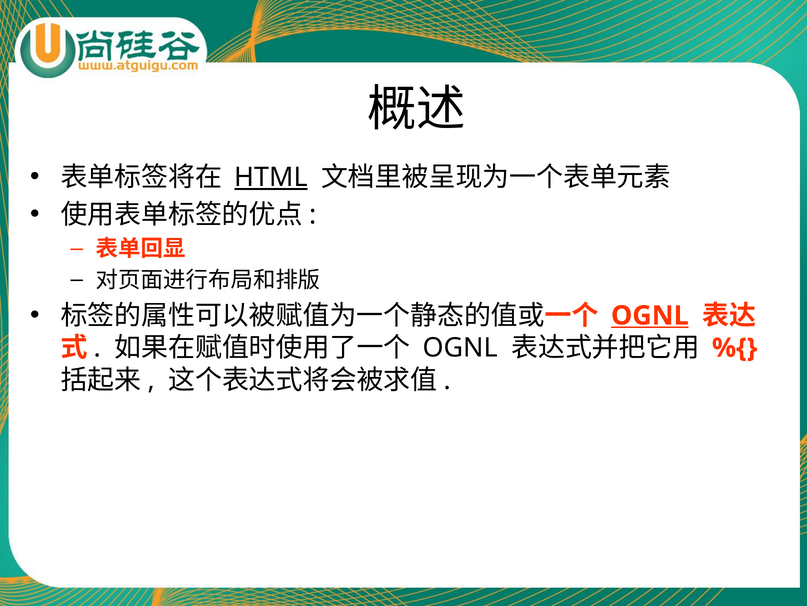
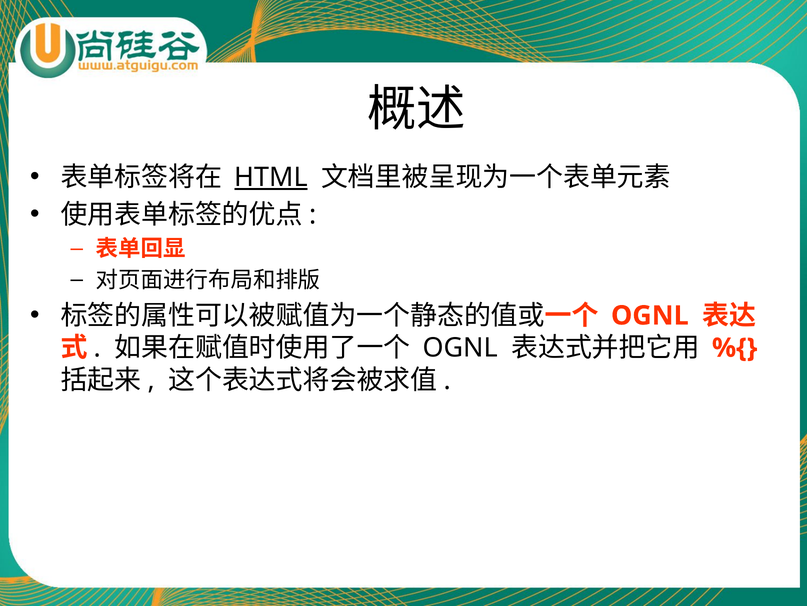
OGNL at (650, 315) underline: present -> none
